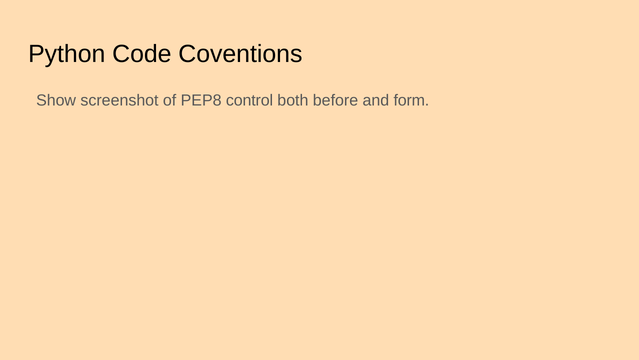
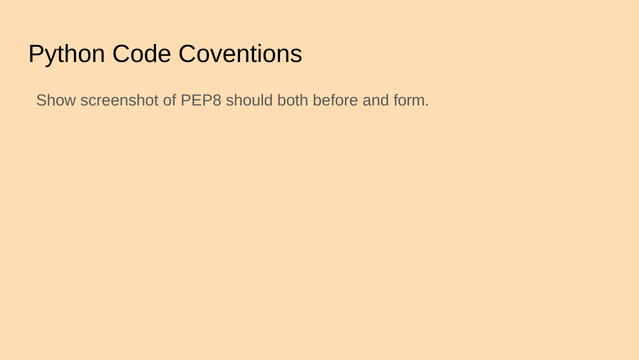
control: control -> should
